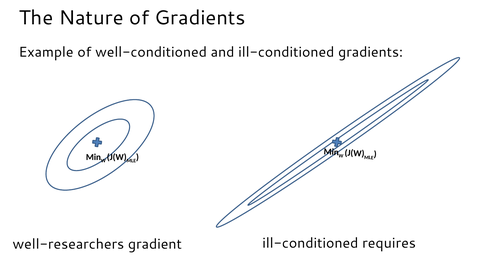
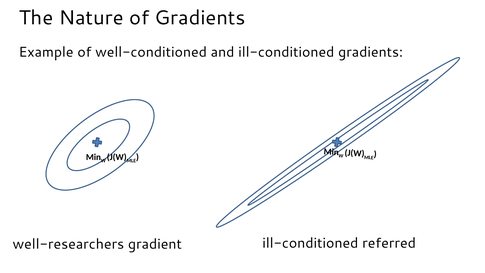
requires: requires -> referred
